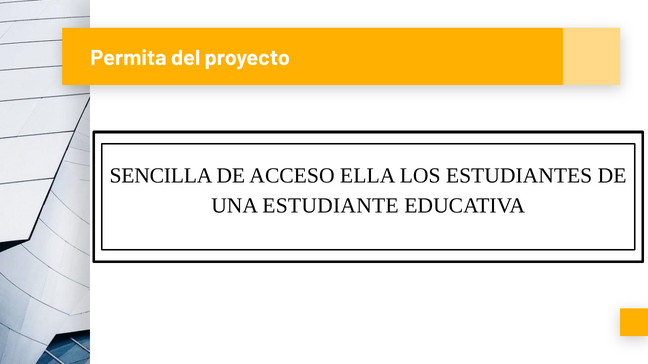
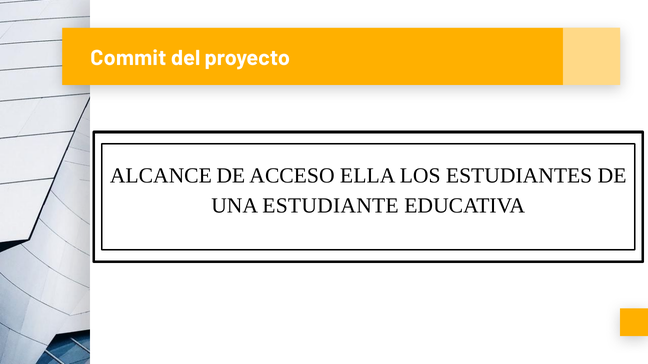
Permita: Permita -> Commit
SENCILLA: SENCILLA -> ALCANCE
